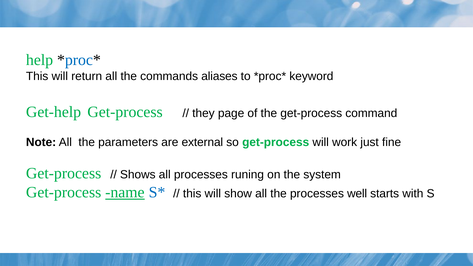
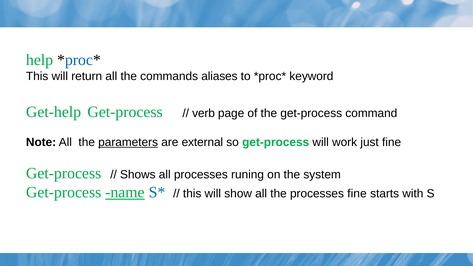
they: they -> verb
parameters underline: none -> present
processes well: well -> fine
